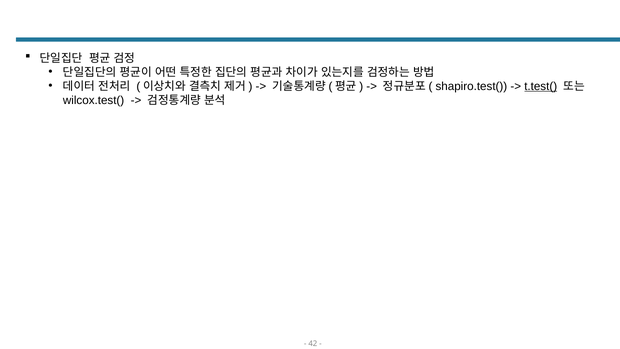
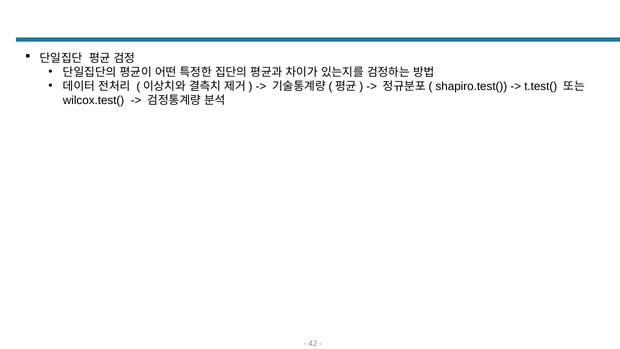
t.test( underline: present -> none
